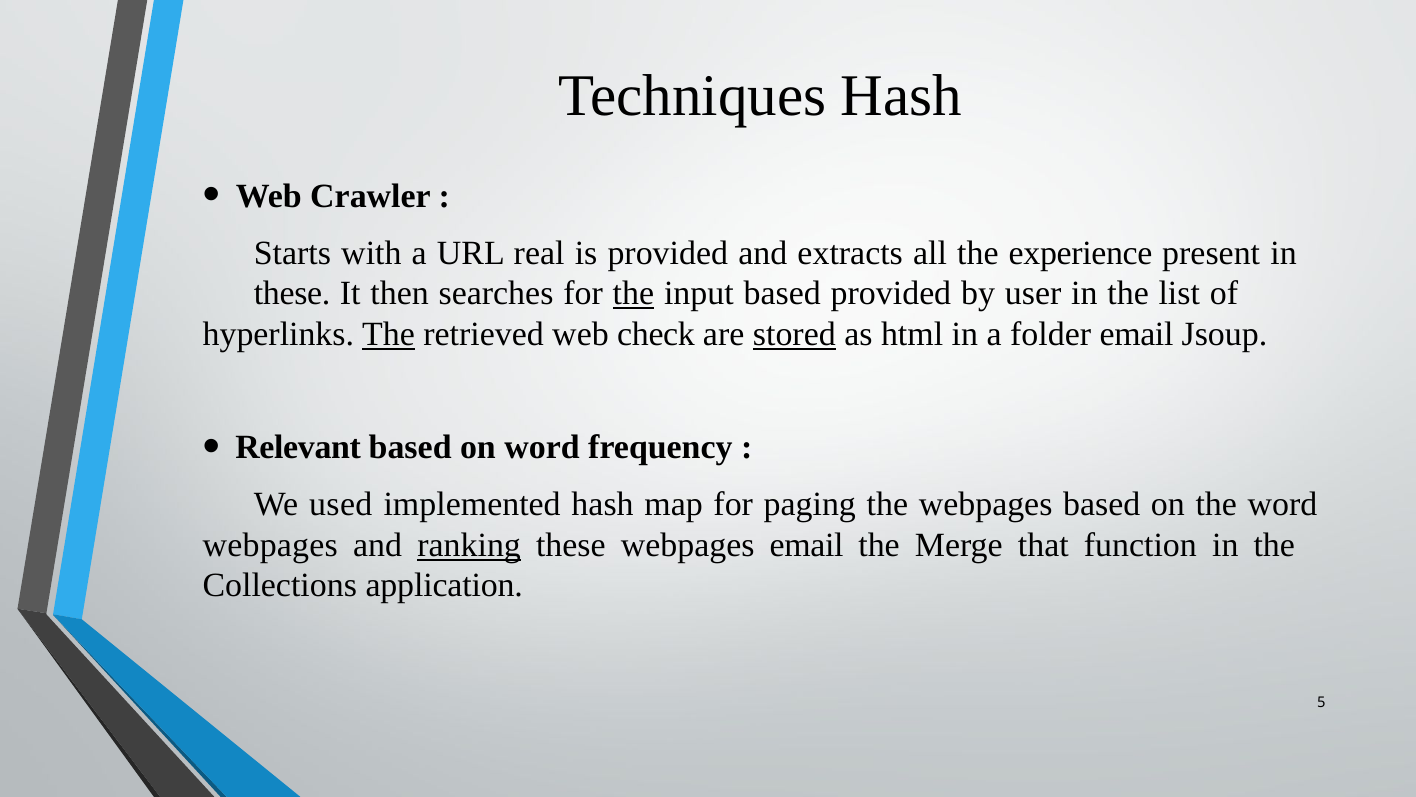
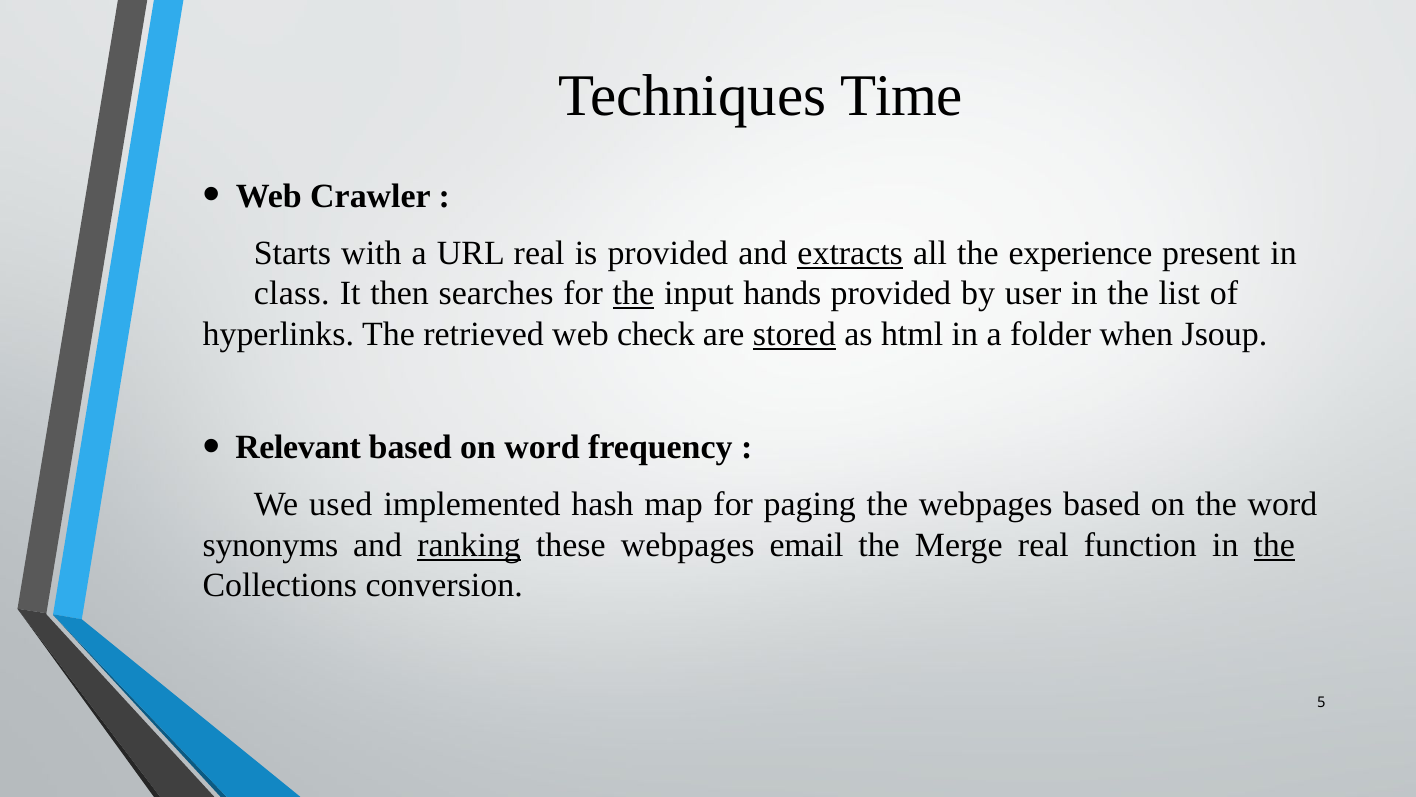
Techniques Hash: Hash -> Time
extracts underline: none -> present
these at (292, 293): these -> class
input based: based -> hands
The at (388, 334) underline: present -> none
folder email: email -> when
webpages at (270, 545): webpages -> synonyms
Merge that: that -> real
the at (1274, 545) underline: none -> present
application: application -> conversion
